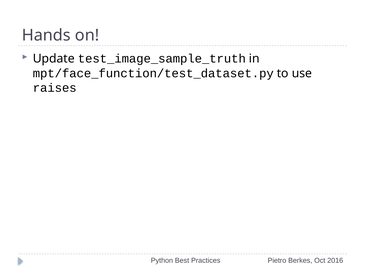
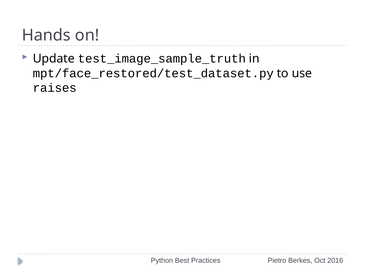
mpt/face_function/test_dataset.py: mpt/face_function/test_dataset.py -> mpt/face_restored/test_dataset.py
